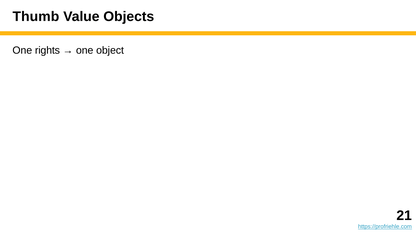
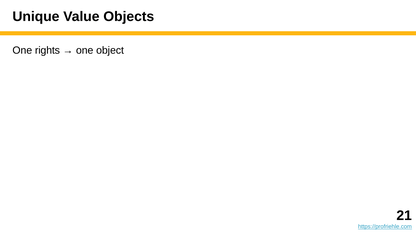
Thumb: Thumb -> Unique
